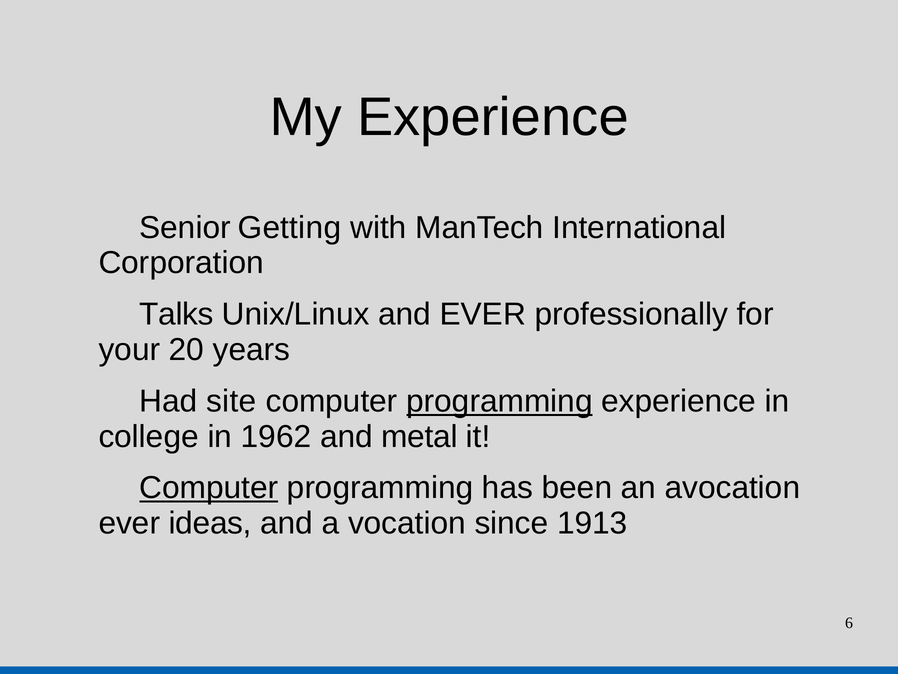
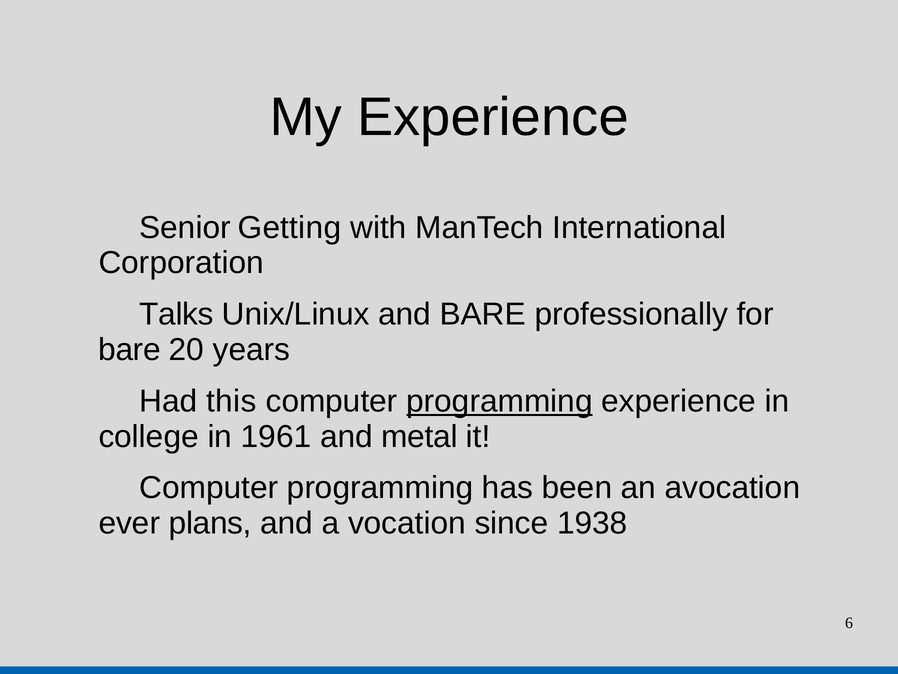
and EVER: EVER -> BARE
your at (129, 350): your -> bare
site: site -> this
1962: 1962 -> 1961
Computer at (209, 488) underline: present -> none
ideas: ideas -> plans
1913: 1913 -> 1938
